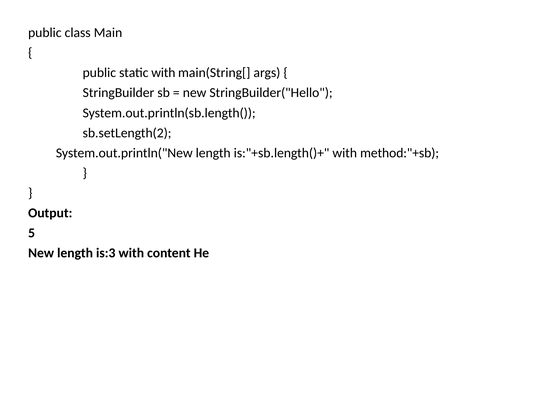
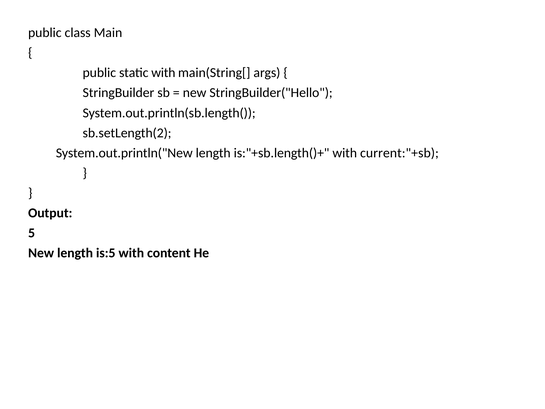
method:"+sb: method:"+sb -> current:"+sb
is:3: is:3 -> is:5
